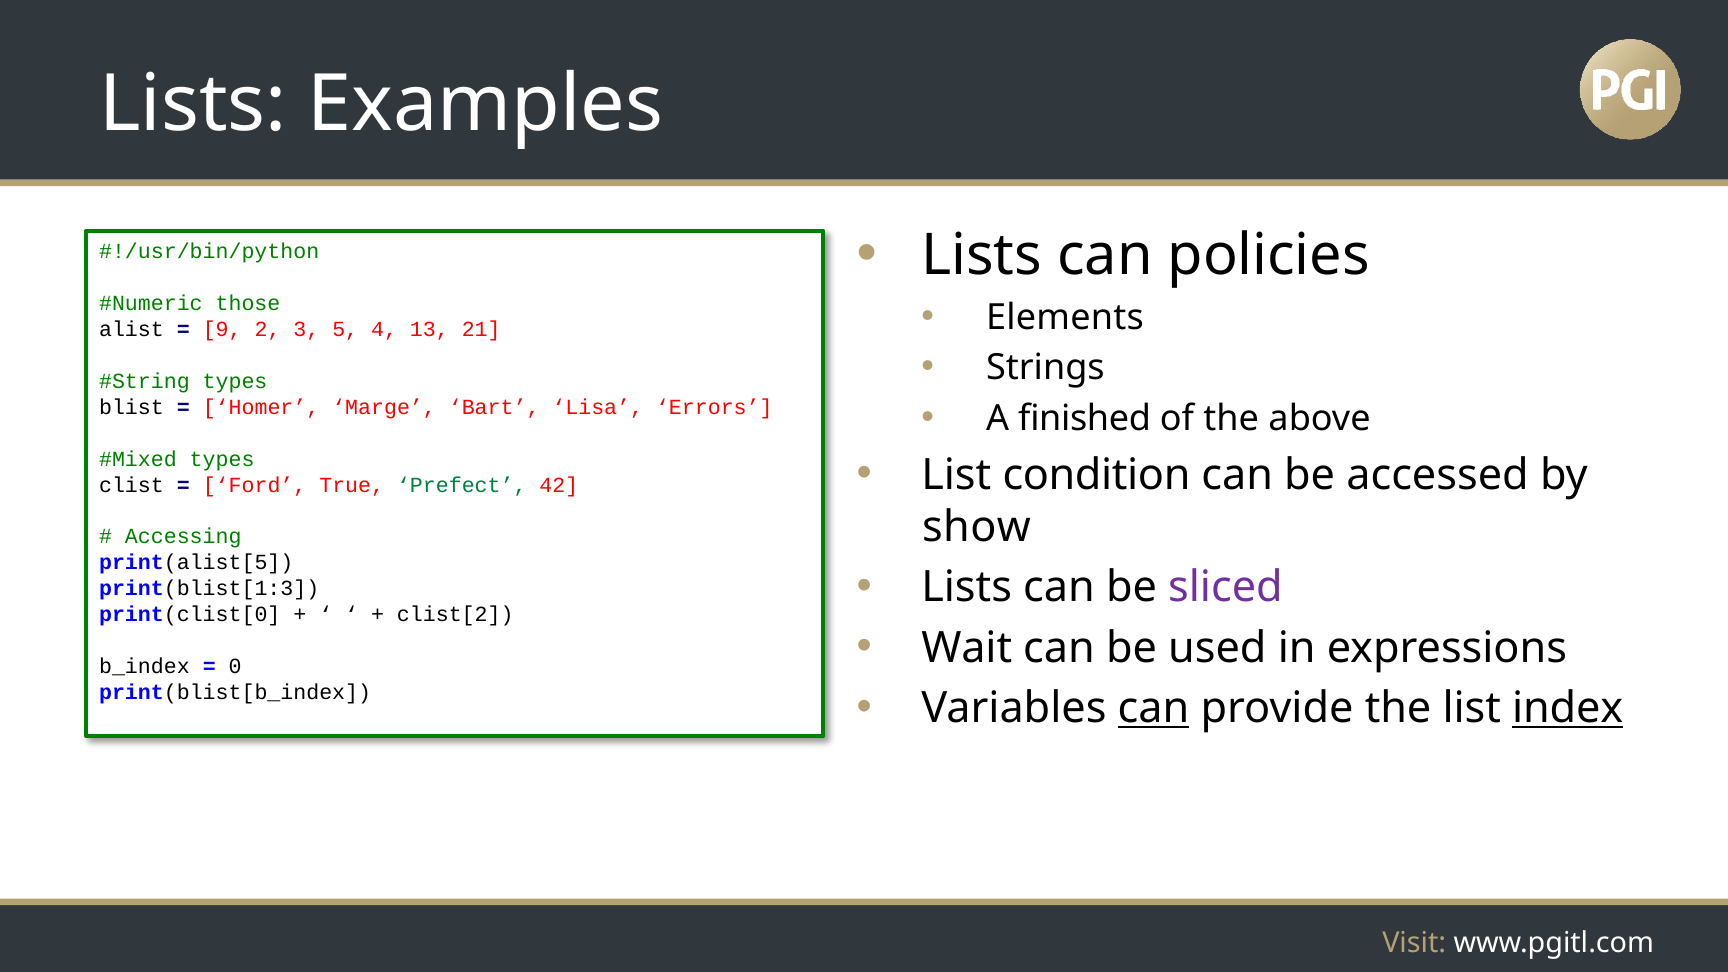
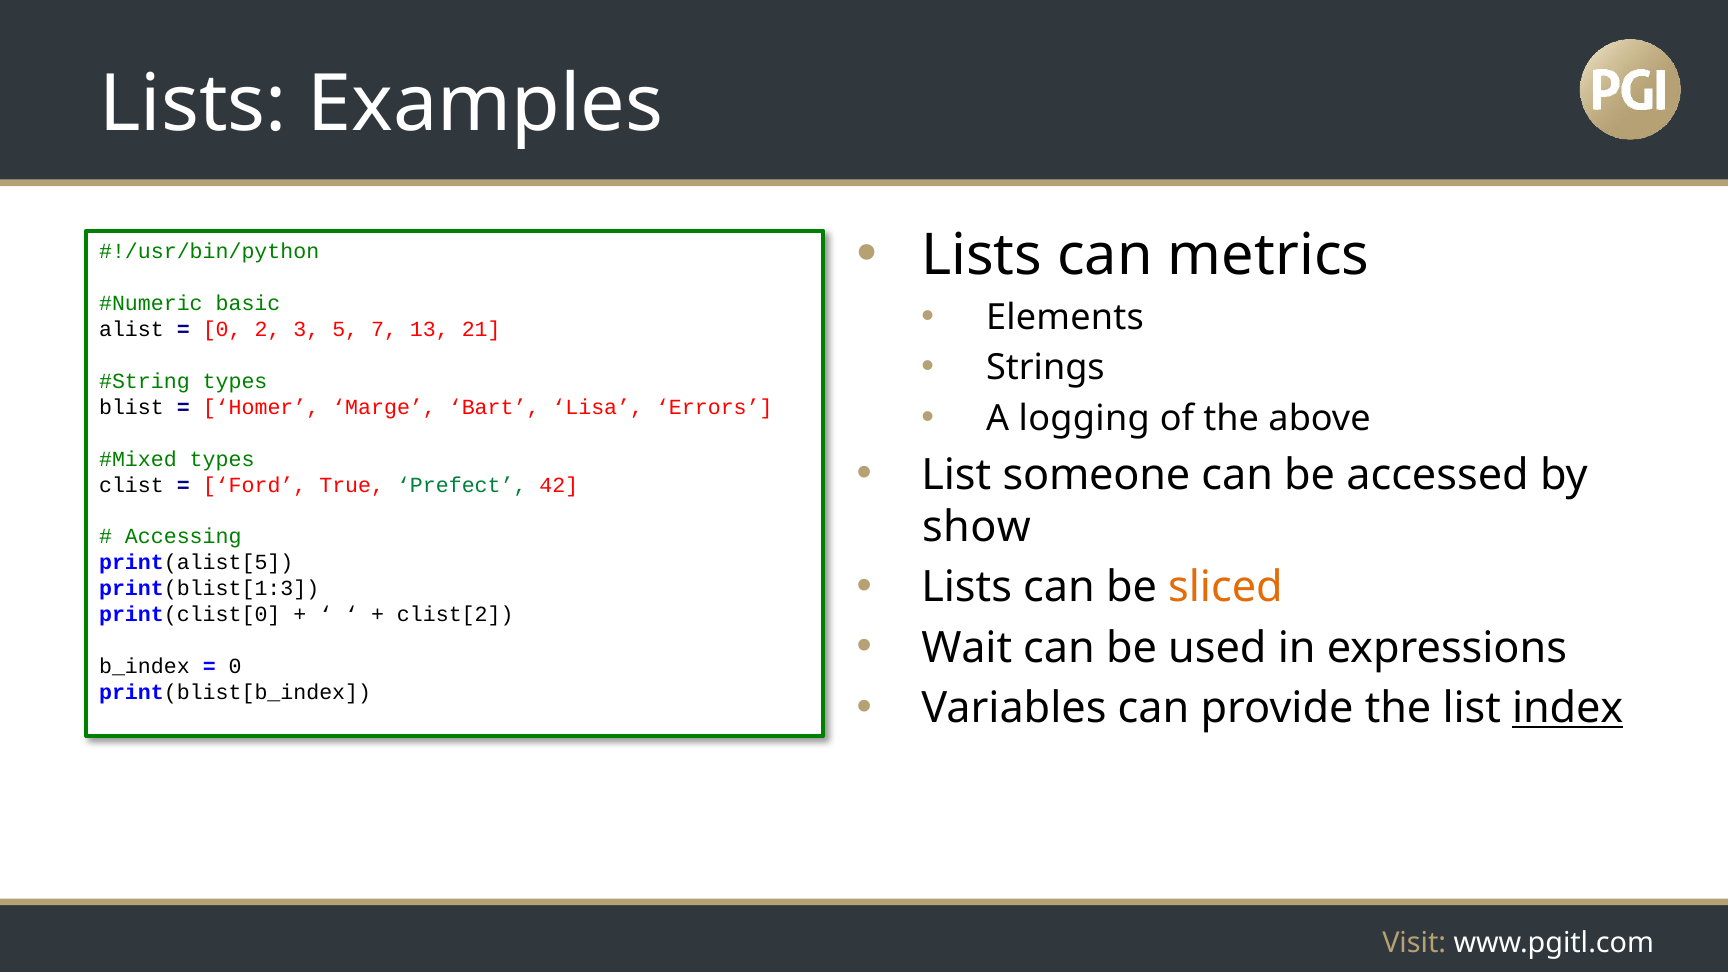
policies: policies -> metrics
those: those -> basic
9 at (222, 329): 9 -> 0
4: 4 -> 7
finished: finished -> logging
condition: condition -> someone
sliced colour: purple -> orange
can at (1154, 708) underline: present -> none
